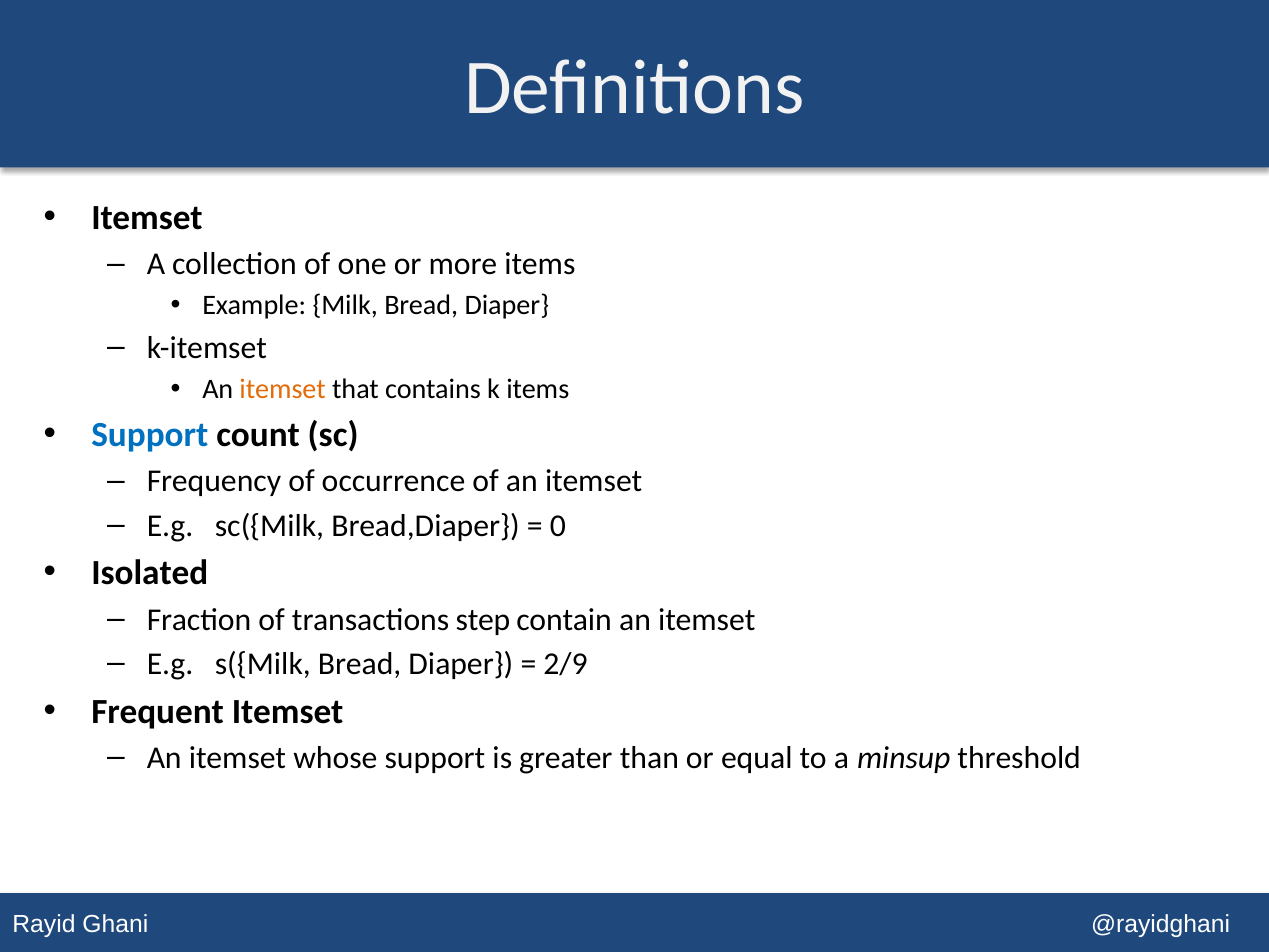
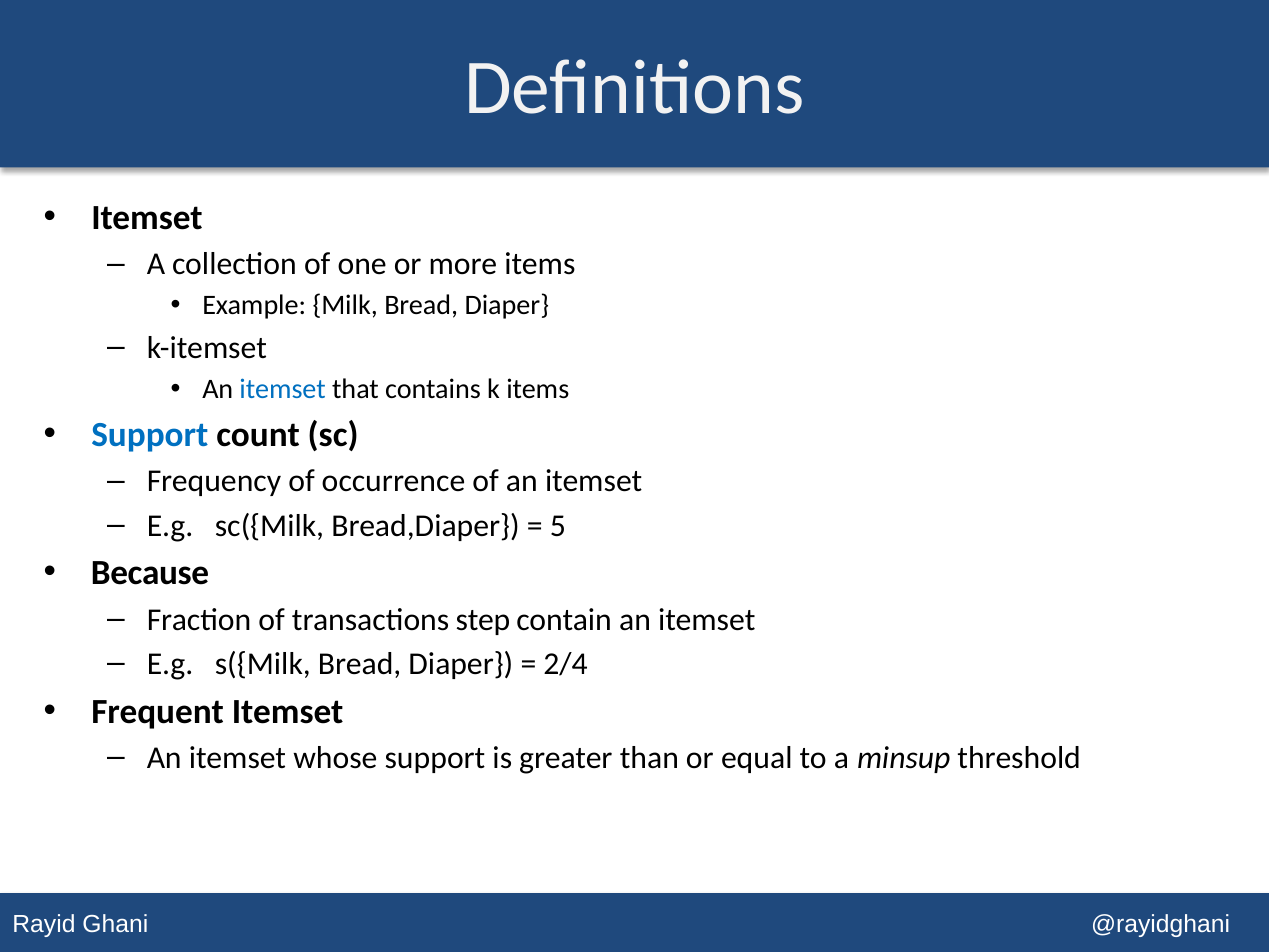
itemset at (283, 389) colour: orange -> blue
0: 0 -> 5
Isolated: Isolated -> Because
2/9: 2/9 -> 2/4
